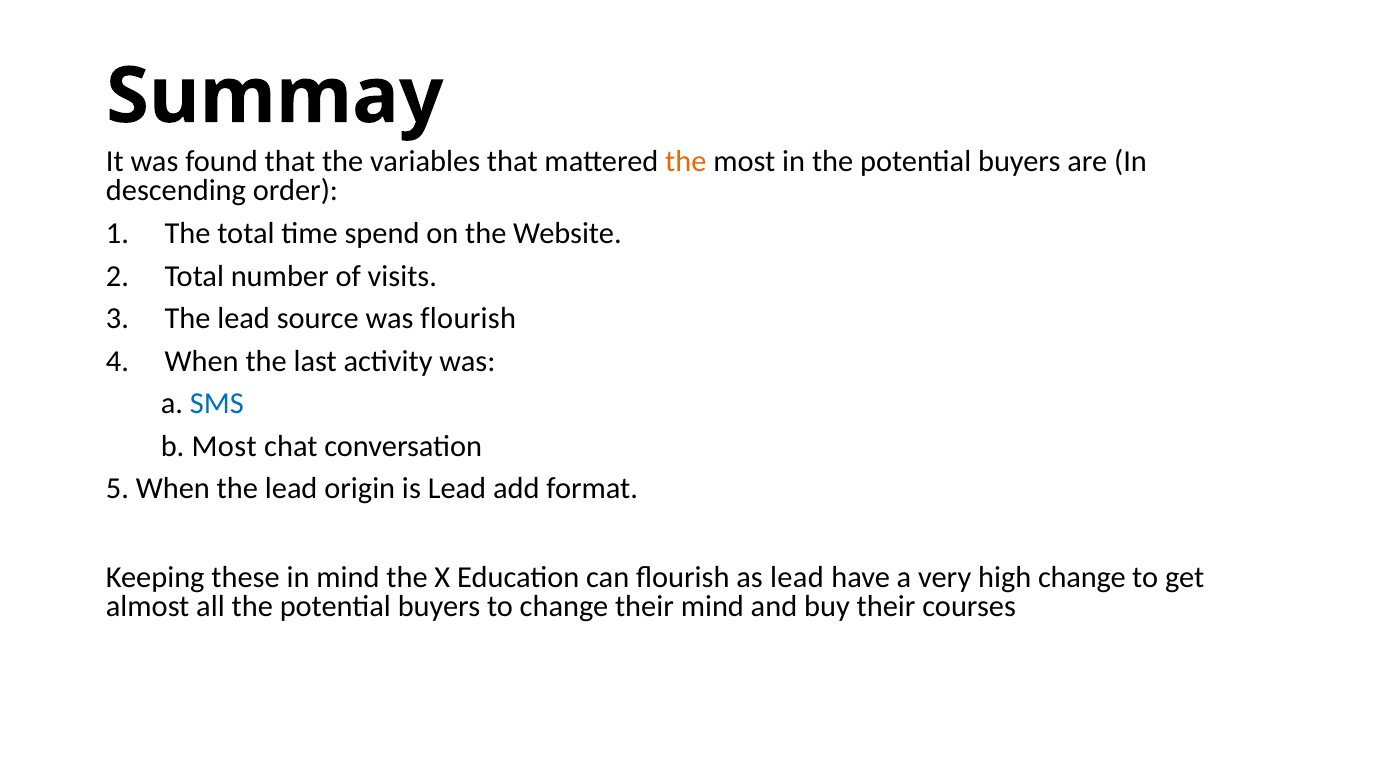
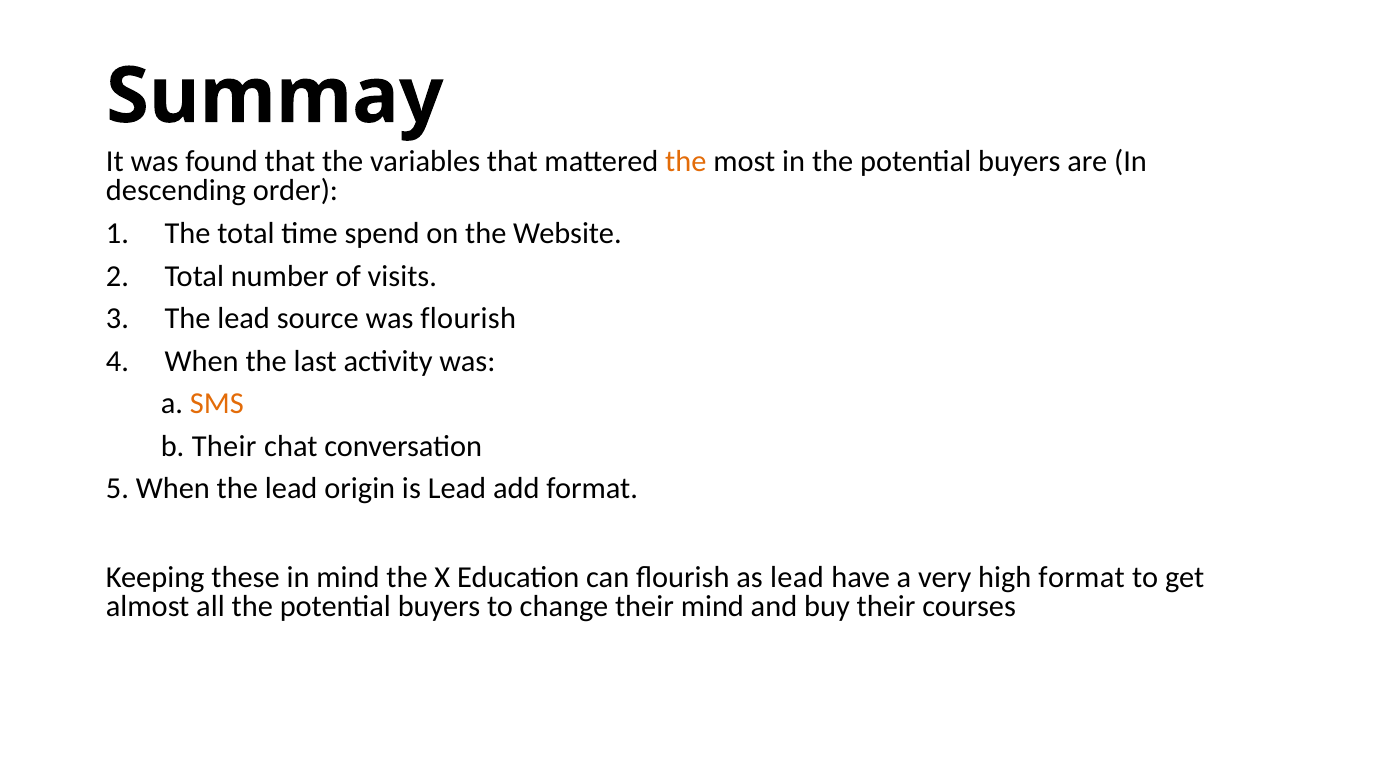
SMS colour: blue -> orange
b Most: Most -> Their
high change: change -> format
